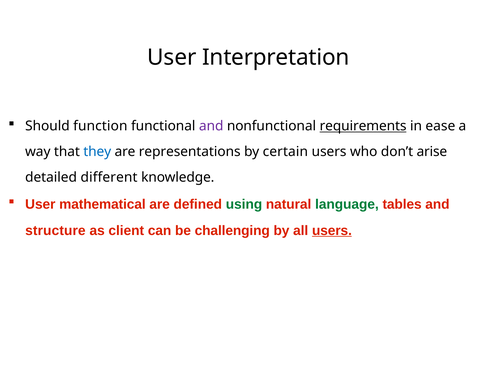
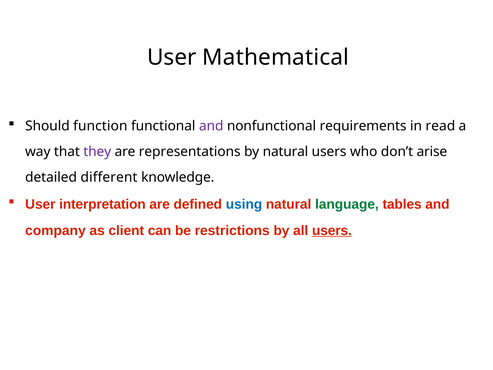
Interpretation: Interpretation -> Mathematical
requirements underline: present -> none
ease: ease -> read
they colour: blue -> purple
by certain: certain -> natural
mathematical: mathematical -> interpretation
using colour: green -> blue
structure: structure -> company
challenging: challenging -> restrictions
